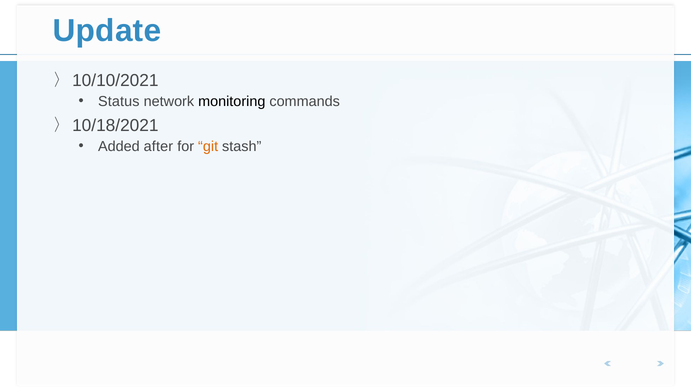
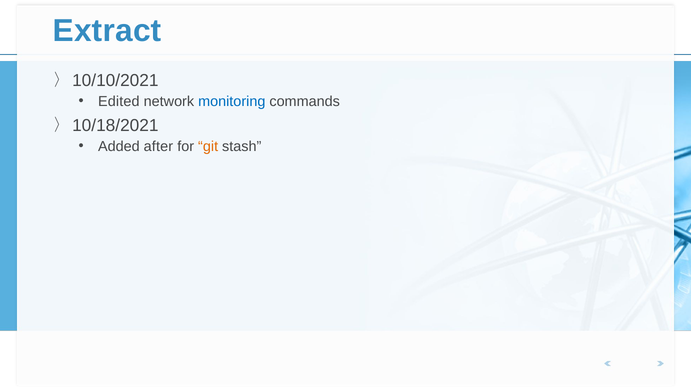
Update: Update -> Extract
Status: Status -> Edited
monitoring colour: black -> blue
